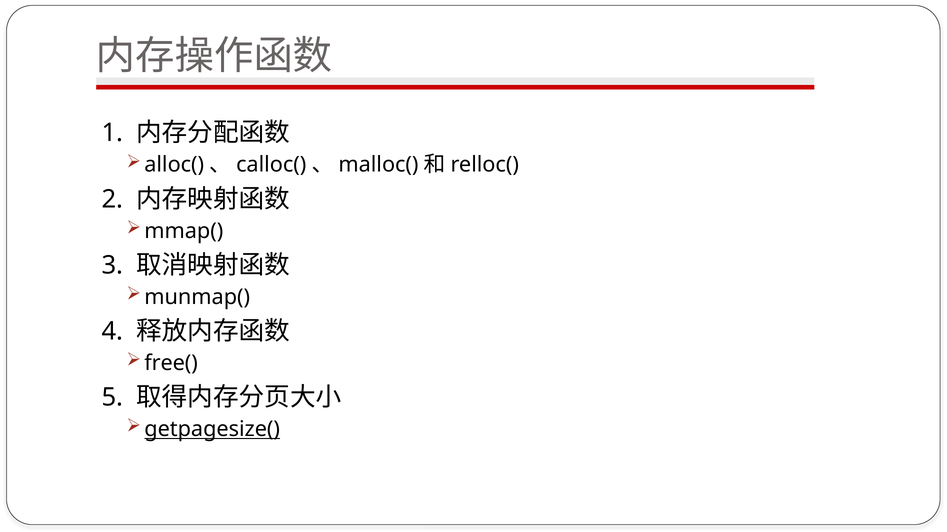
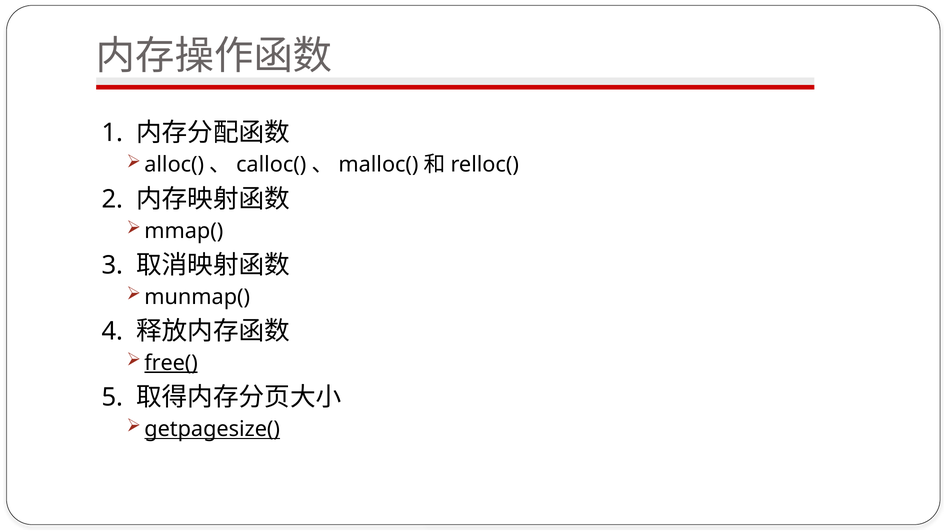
free( underline: none -> present
